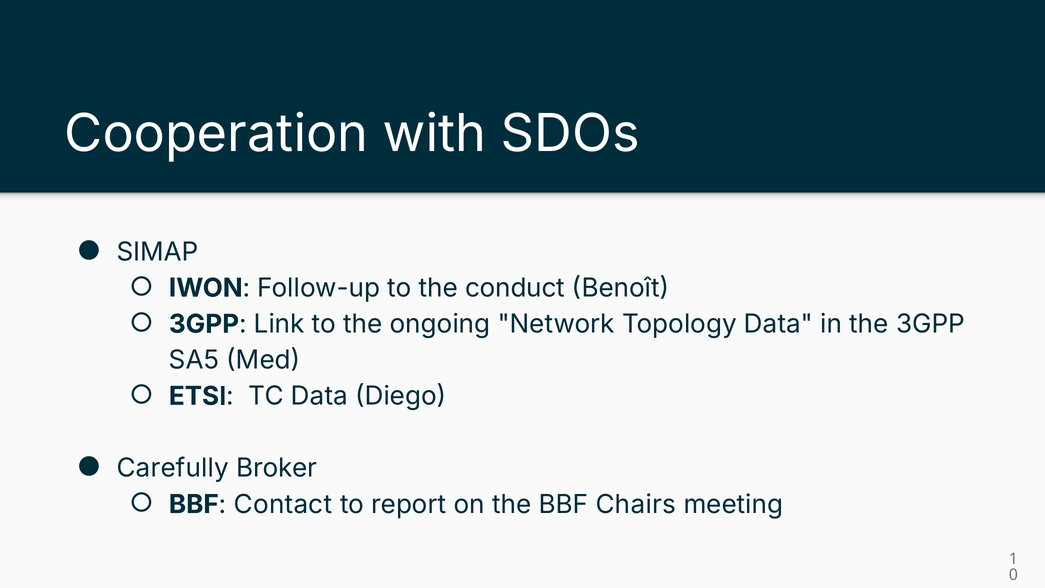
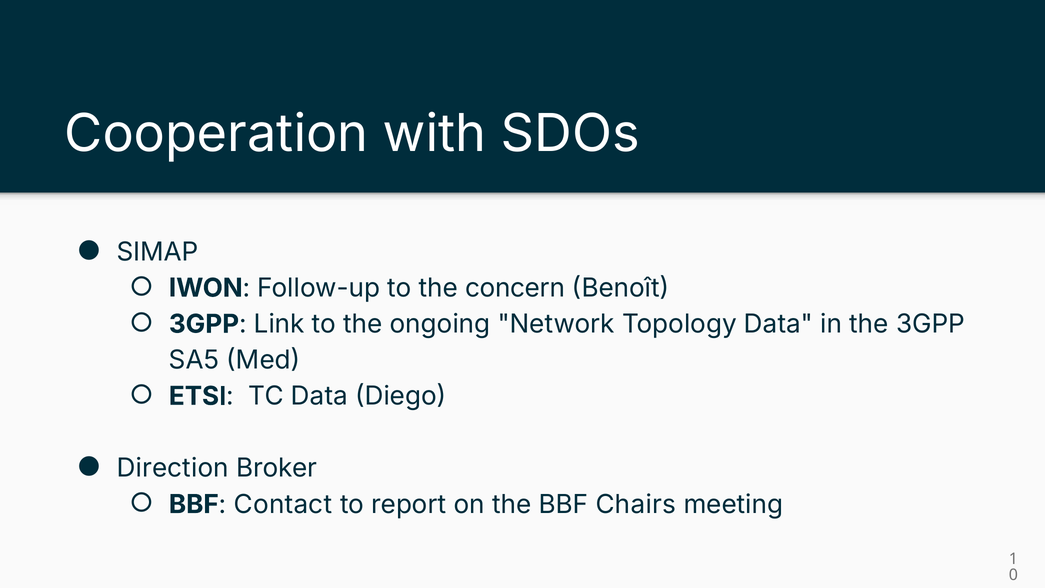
conduct: conduct -> concern
Carefully: Carefully -> Direction
